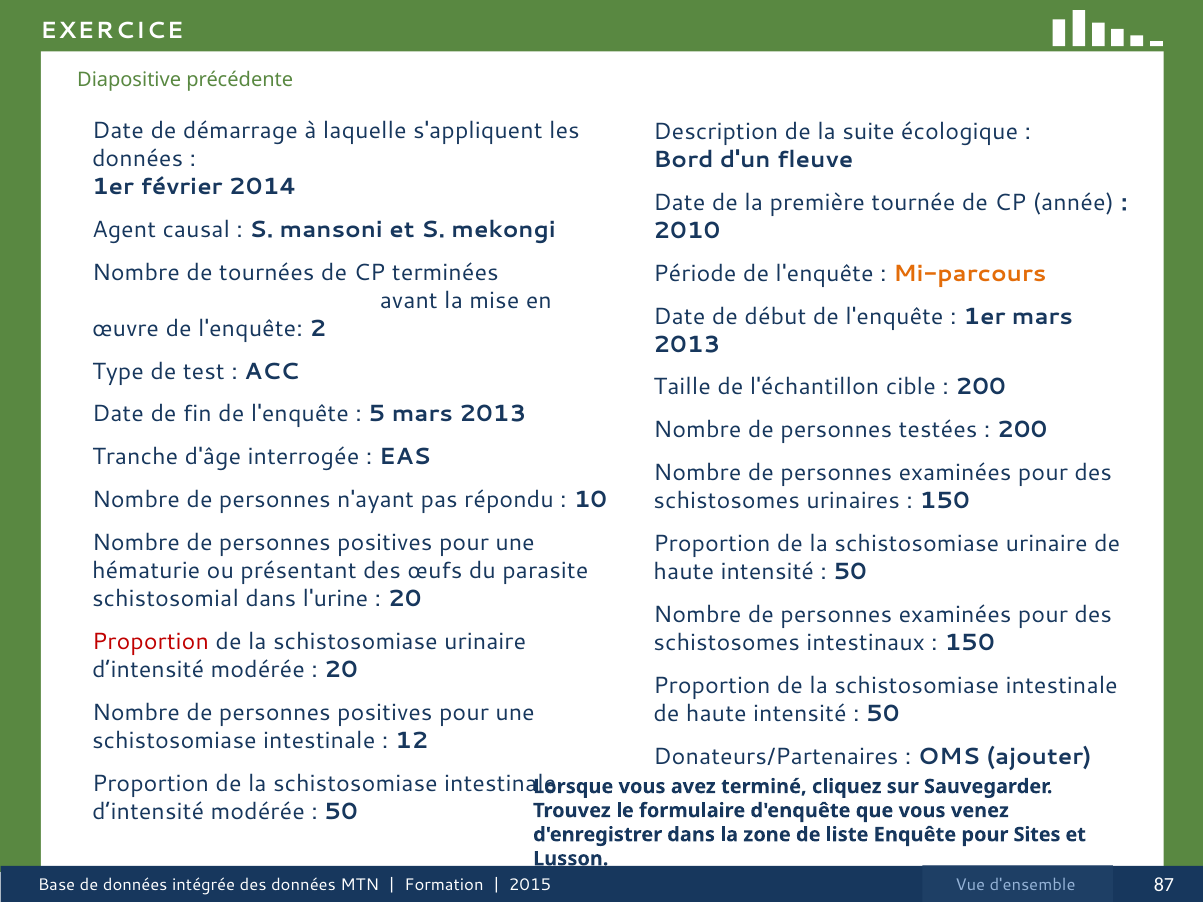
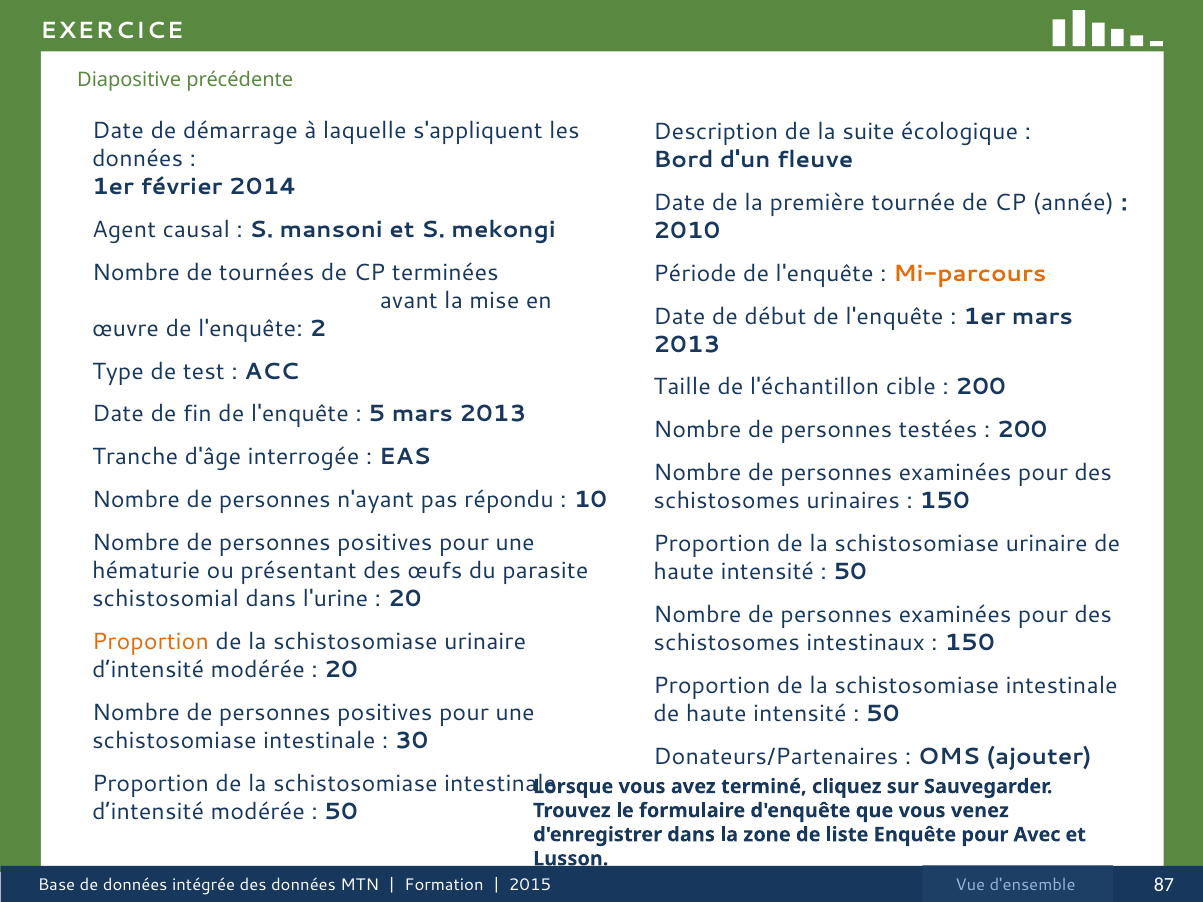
Proportion at (151, 642) colour: red -> orange
12: 12 -> 30
Sites: Sites -> Avec
